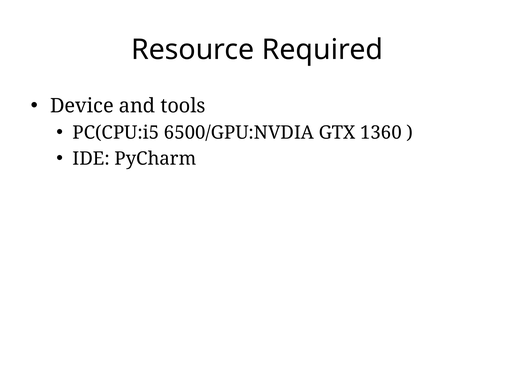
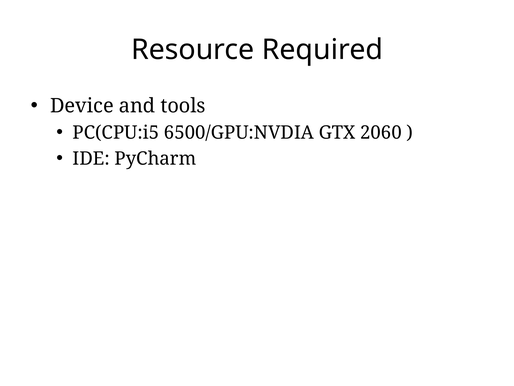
1360: 1360 -> 2060
